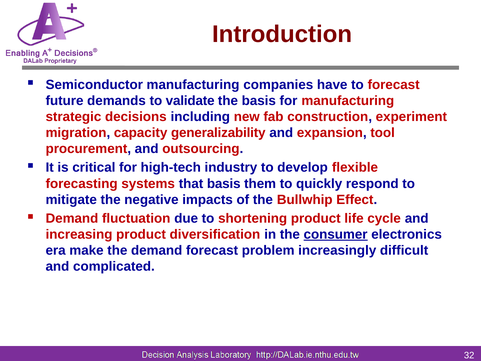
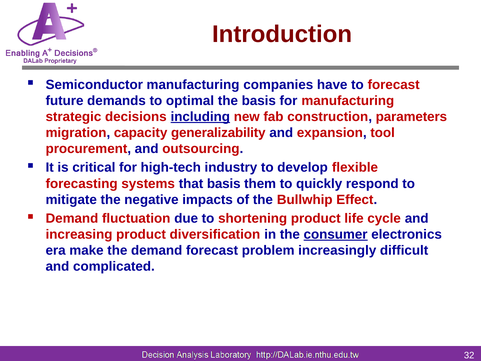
validate: validate -> optimal
including underline: none -> present
experiment: experiment -> parameters
